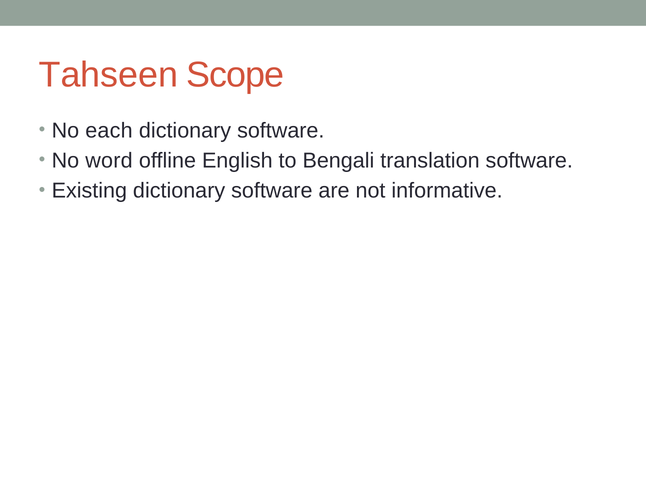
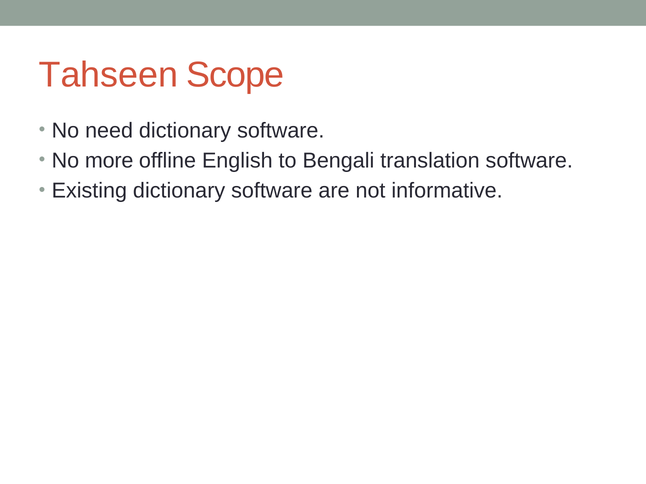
each: each -> need
word: word -> more
